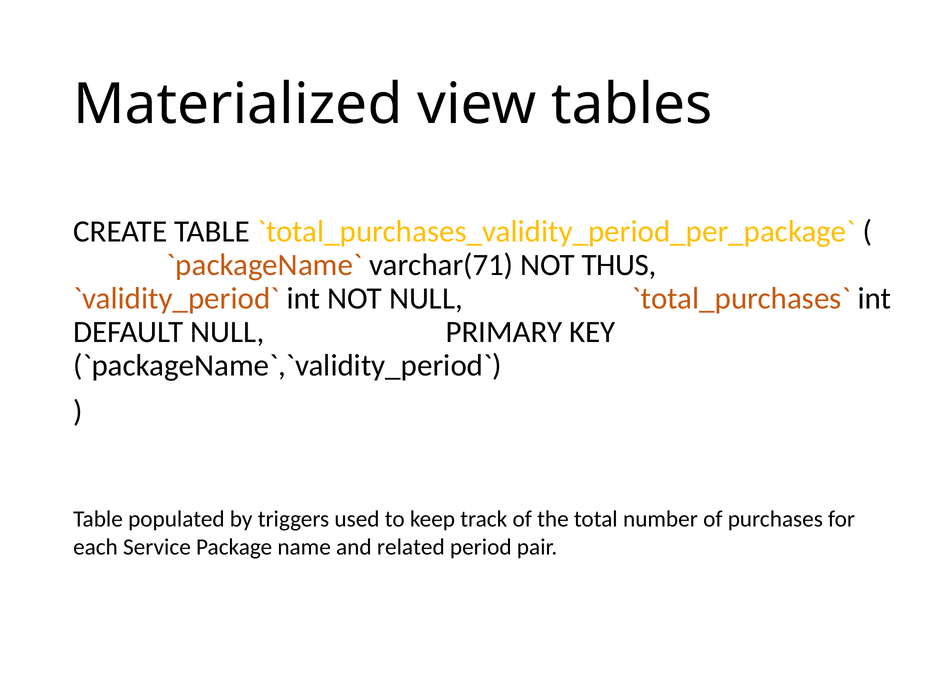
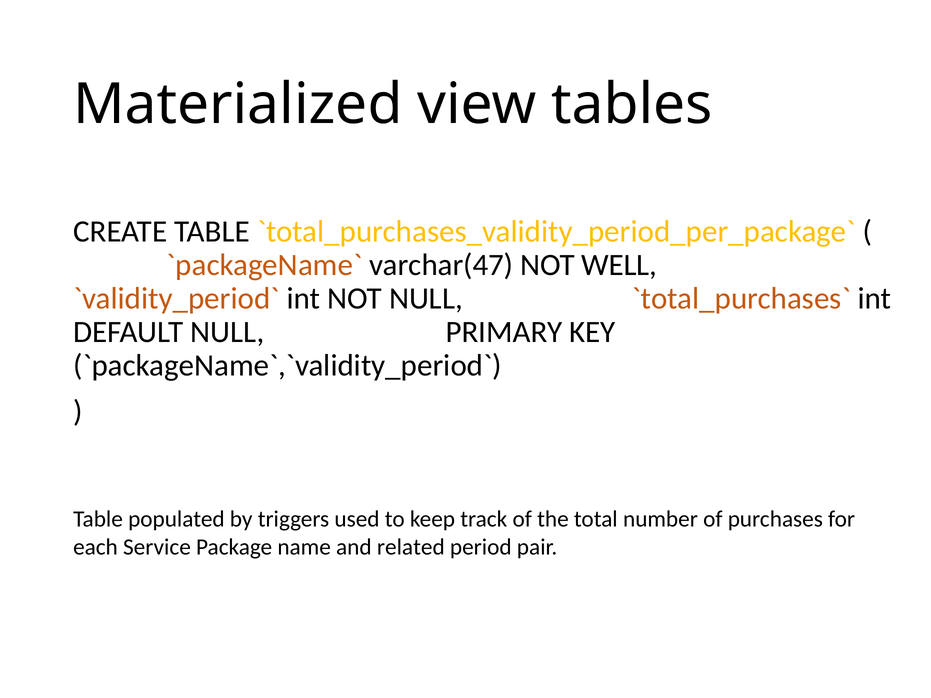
varchar(71: varchar(71 -> varchar(47
THUS: THUS -> WELL
